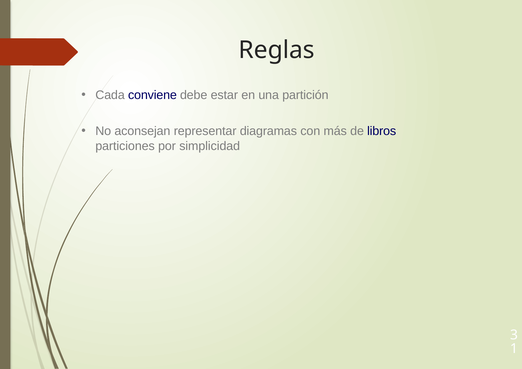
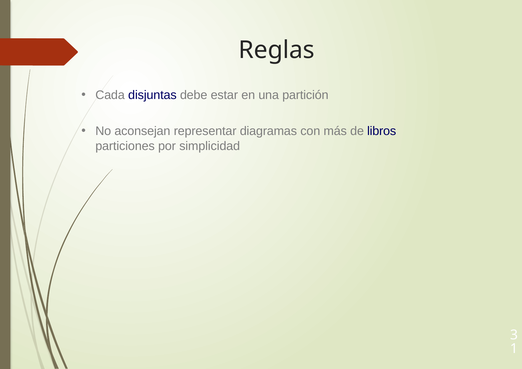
conviene: conviene -> disjuntas
